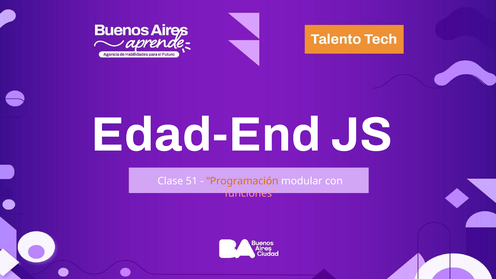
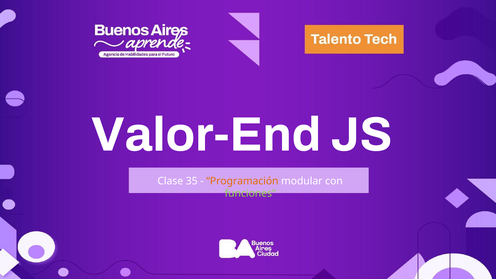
Edad-End: Edad-End -> Valor-End
51: 51 -> 35
funciones colour: pink -> light green
